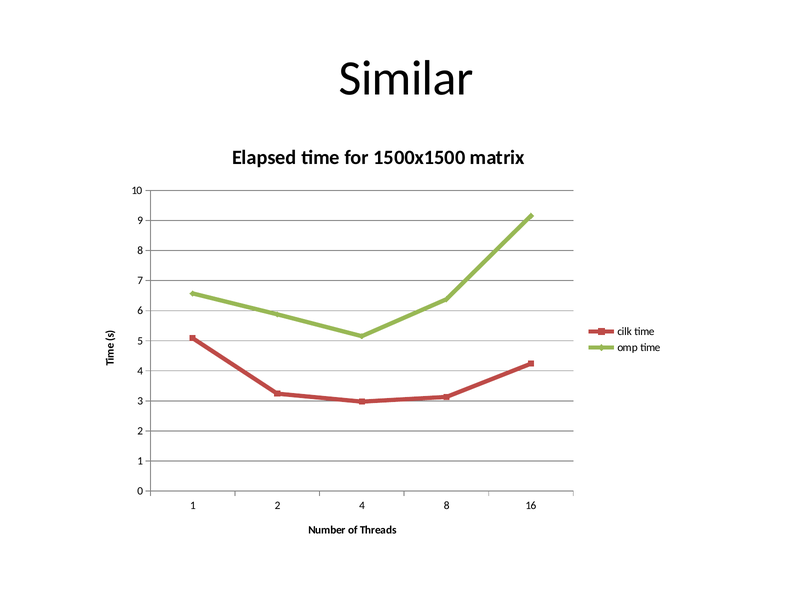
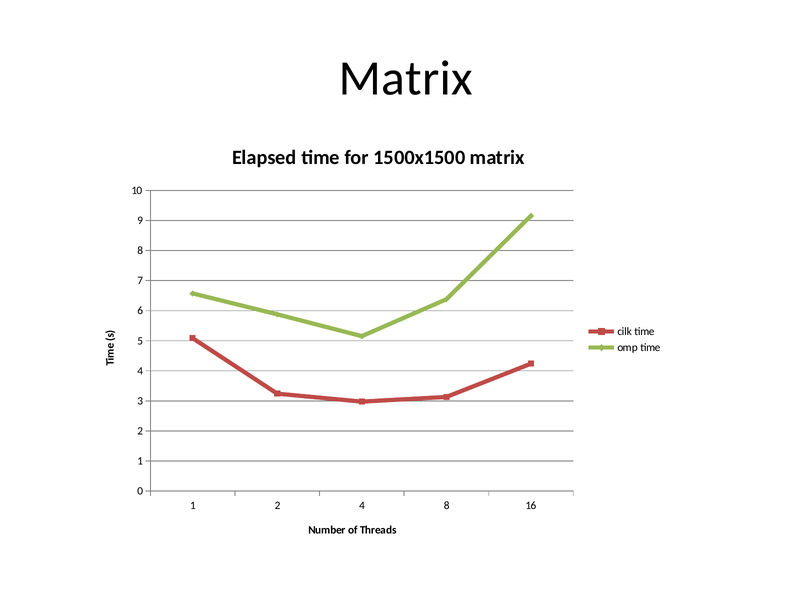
Similar at (406, 79): Similar -> Matrix
